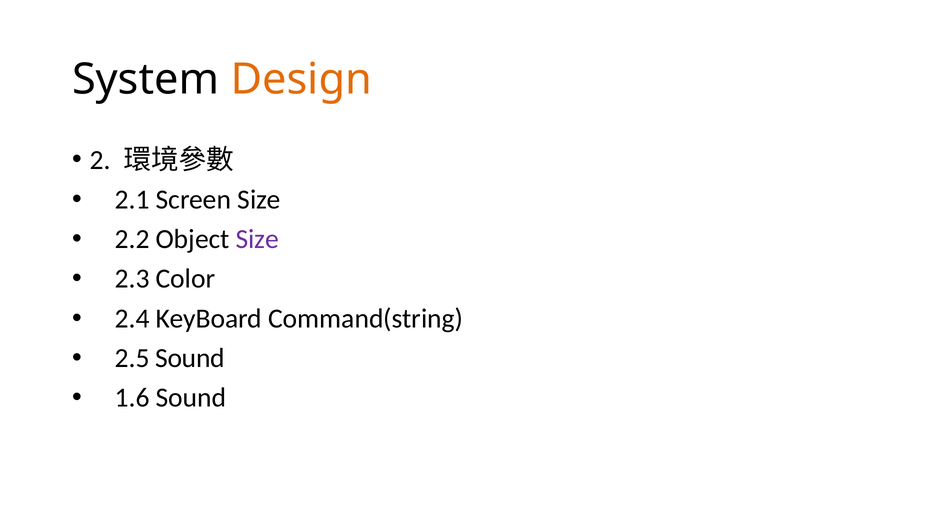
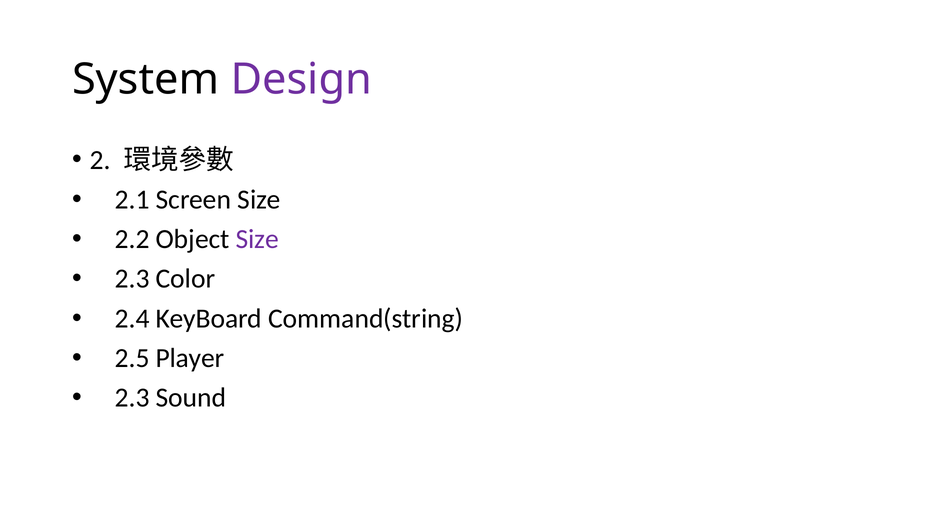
Design colour: orange -> purple
2.5 Sound: Sound -> Player
1.6 at (132, 398): 1.6 -> 2.3
